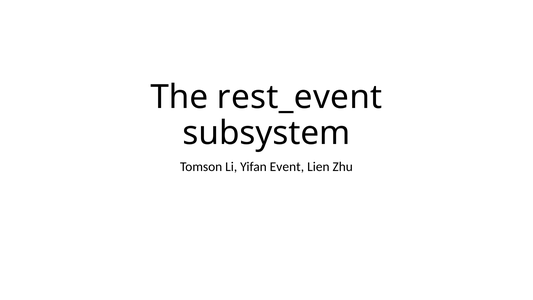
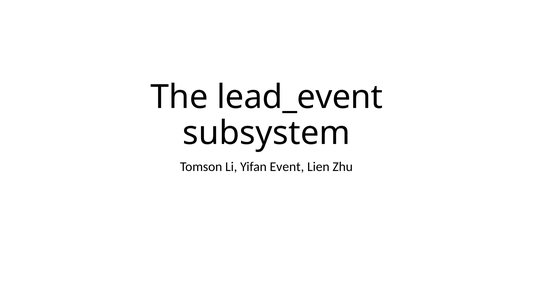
rest_event: rest_event -> lead_event
